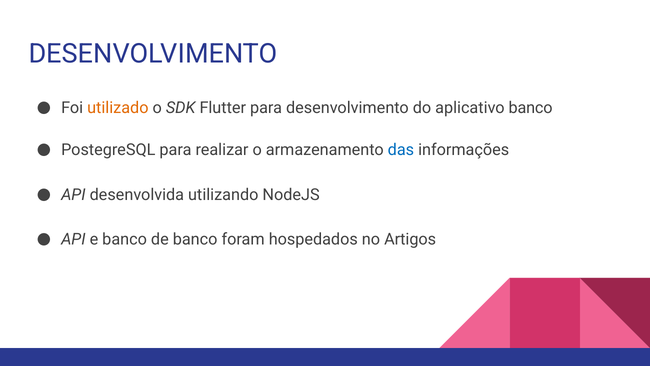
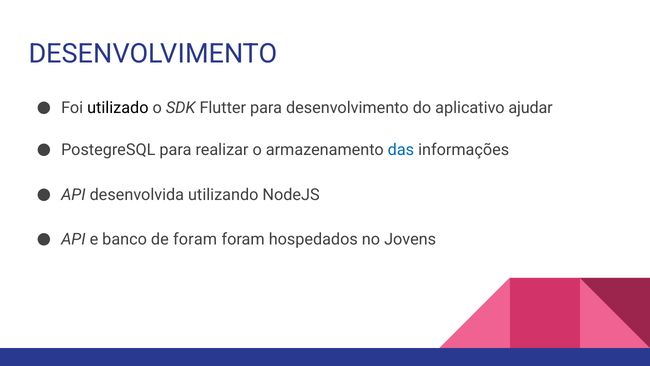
utilizado colour: orange -> black
aplicativo banco: banco -> ajudar
de banco: banco -> foram
Artigos: Artigos -> Jovens
